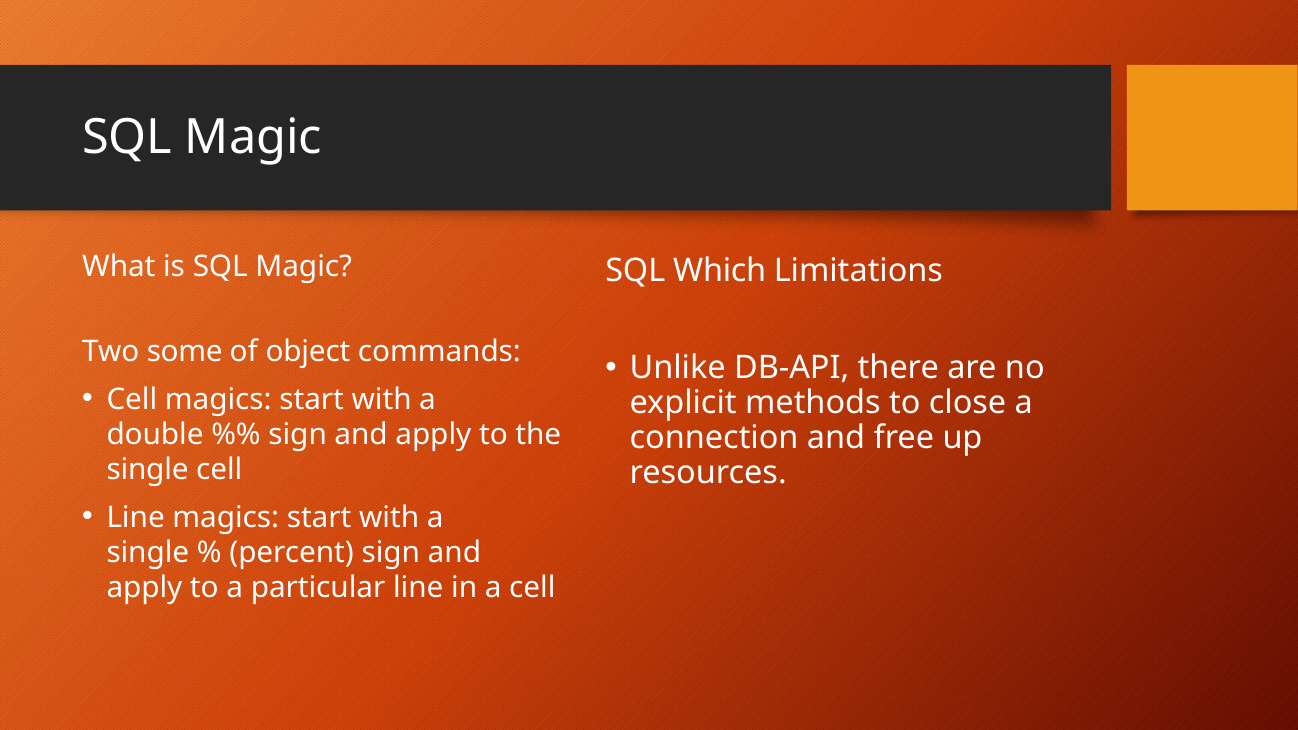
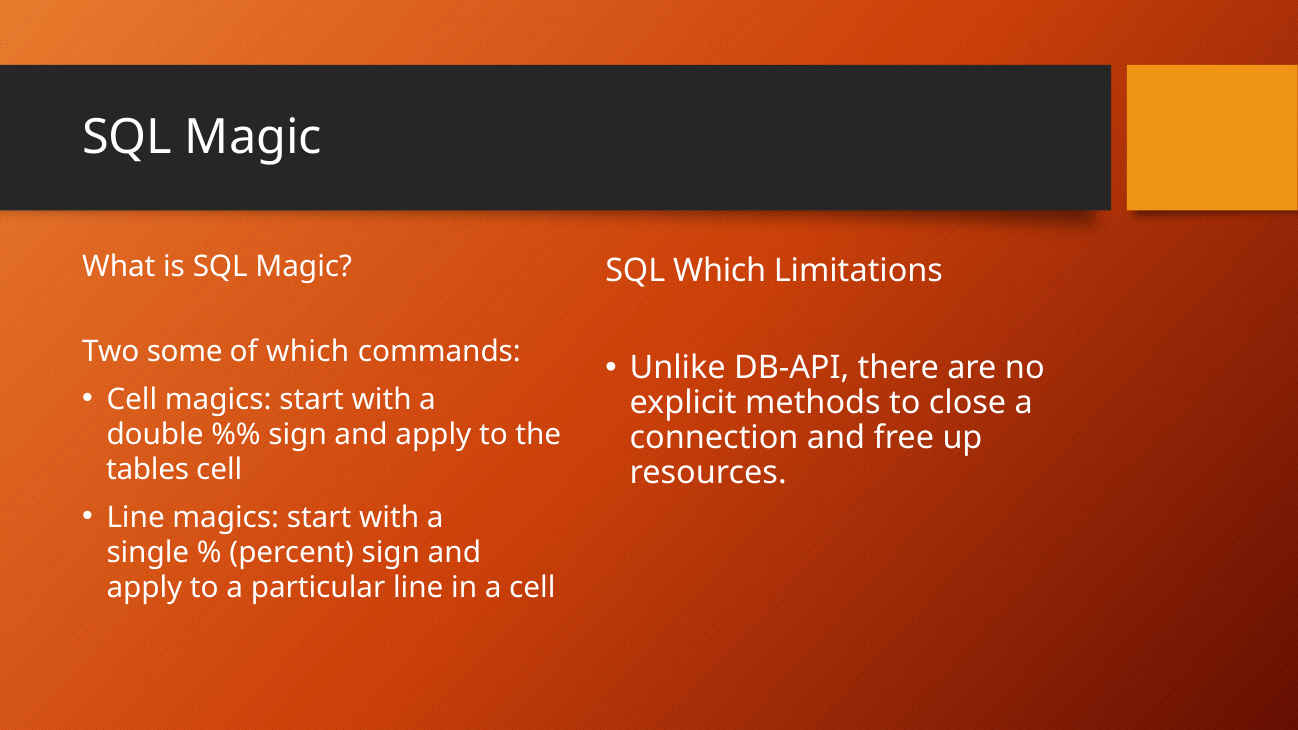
of object: object -> which
single at (148, 470): single -> tables
